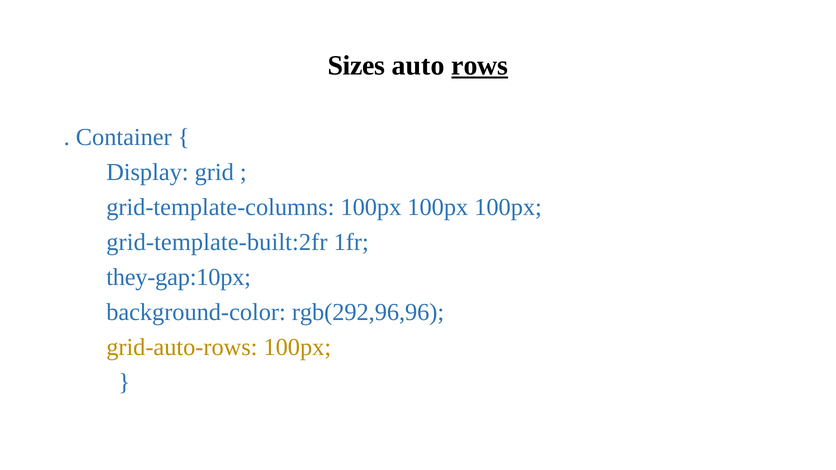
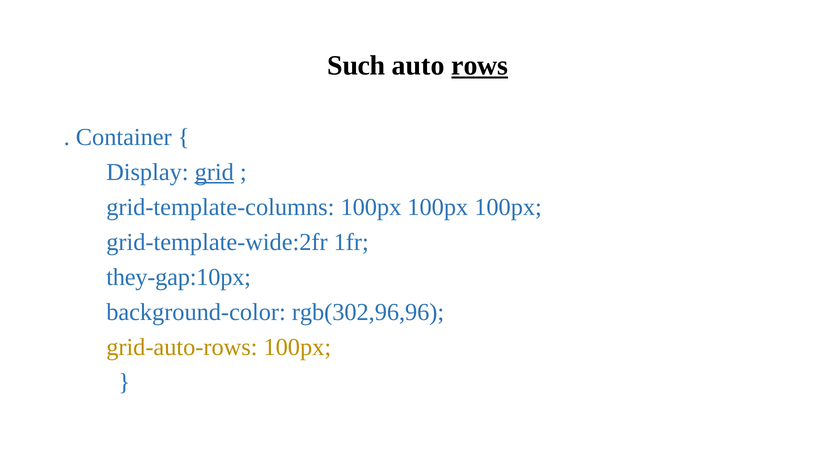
Sizes: Sizes -> Such
grid underline: none -> present
grid-template-built:2fr: grid-template-built:2fr -> grid-template-wide:2fr
rgb(292,96,96: rgb(292,96,96 -> rgb(302,96,96
